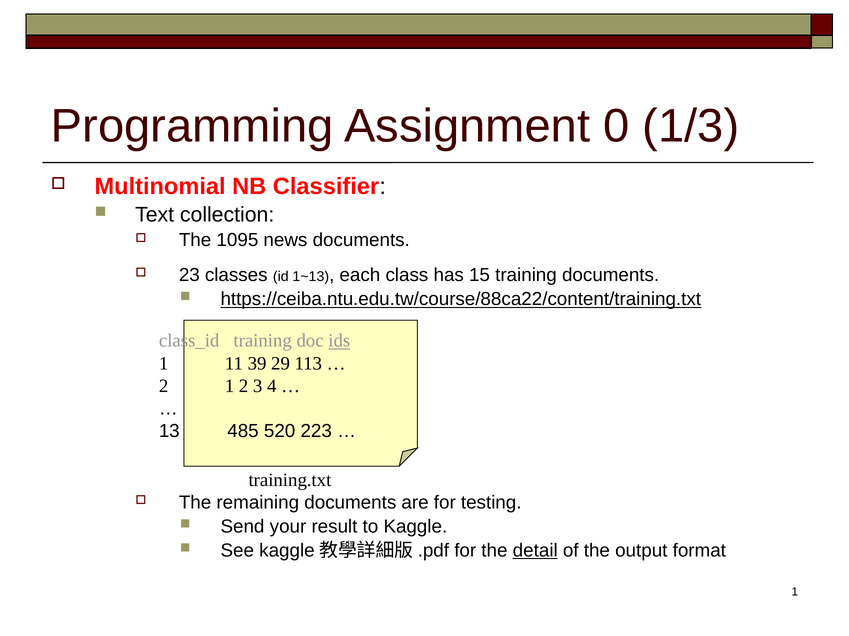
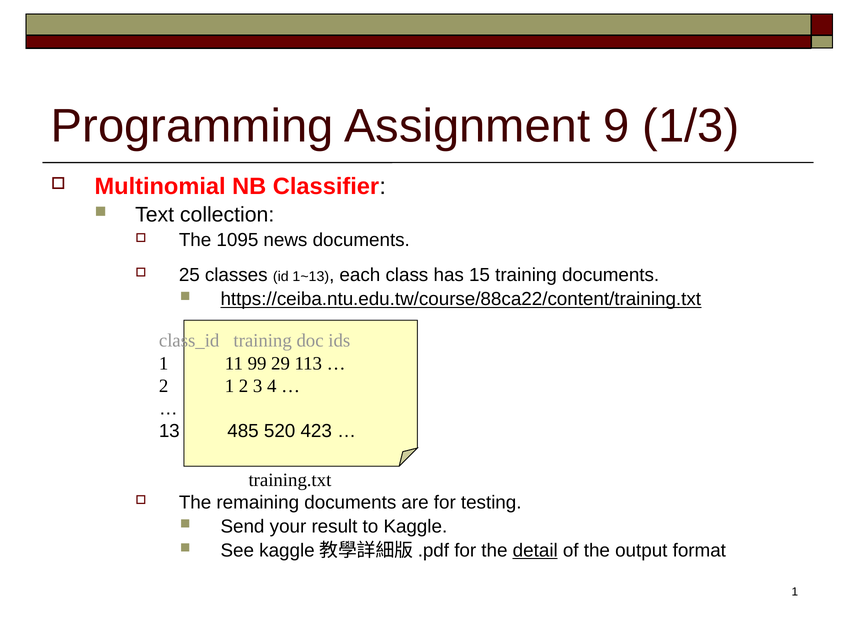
0: 0 -> 9
23: 23 -> 25
ids underline: present -> none
39: 39 -> 99
223: 223 -> 423
